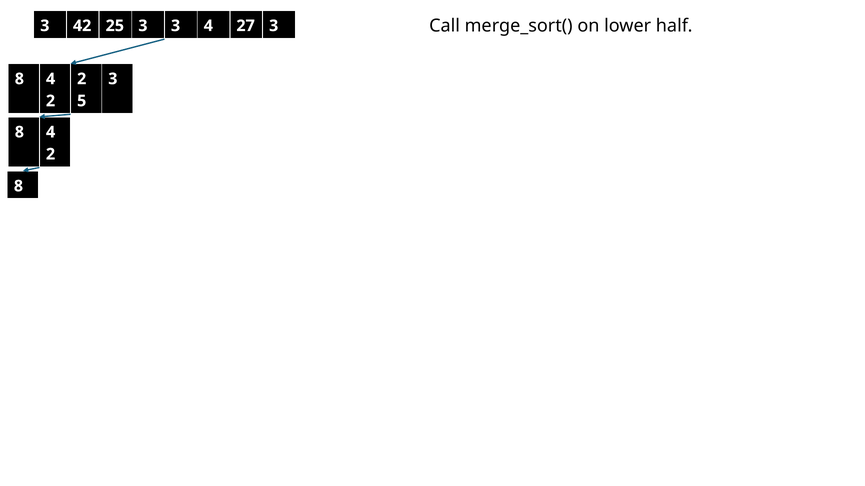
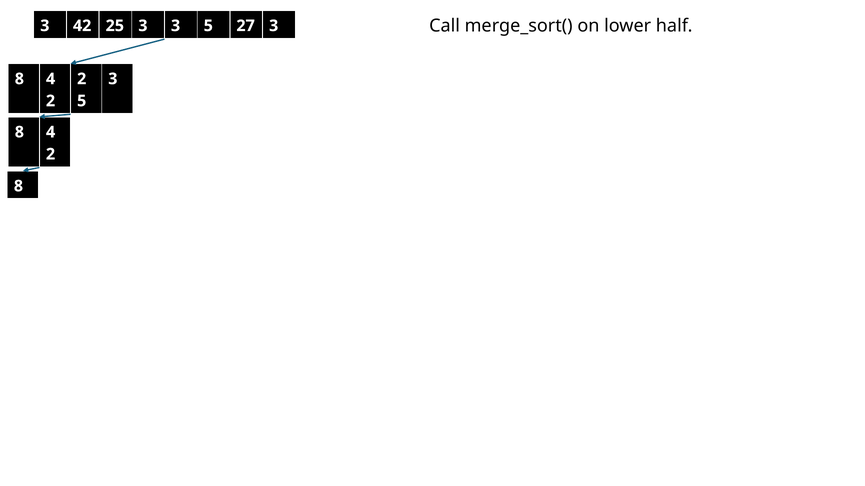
3 4: 4 -> 5
